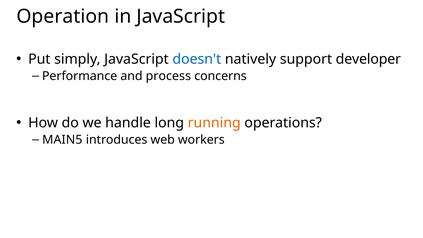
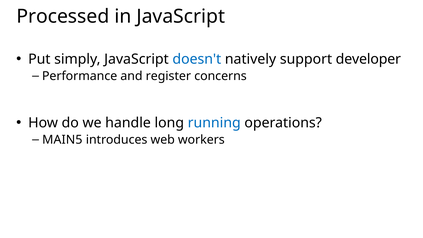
Operation: Operation -> Processed
process: process -> register
running colour: orange -> blue
